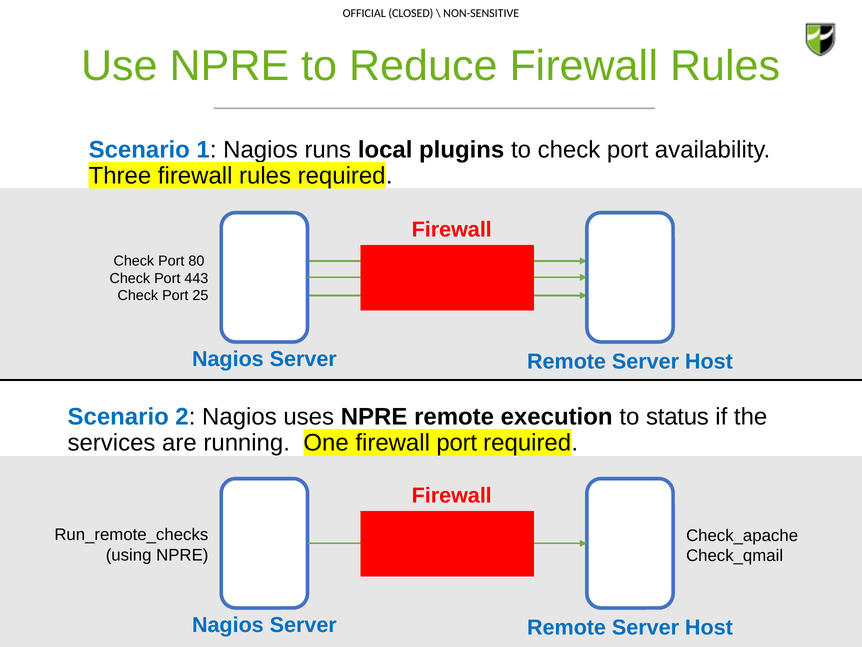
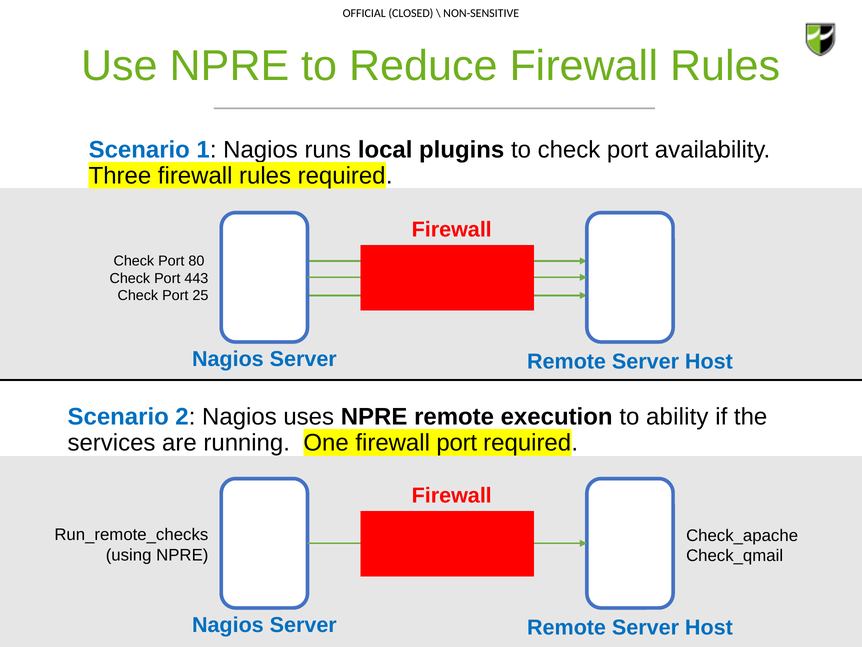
status: status -> ability
